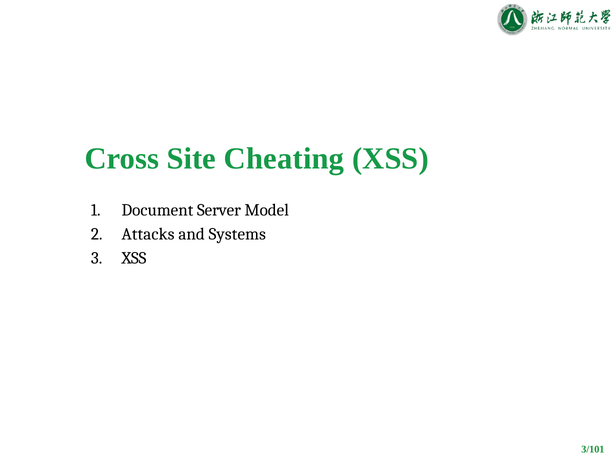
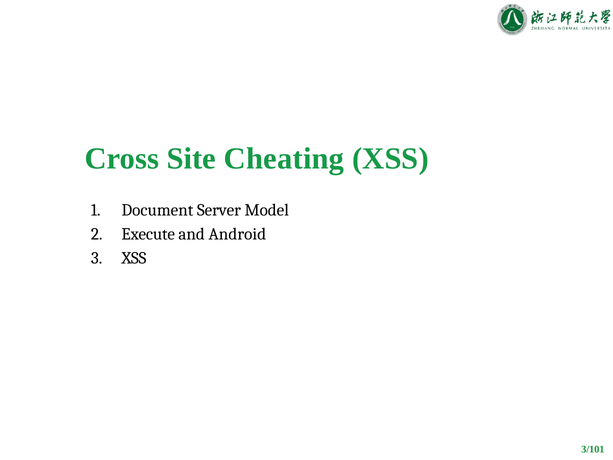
Attacks: Attacks -> Execute
Systems: Systems -> Android
